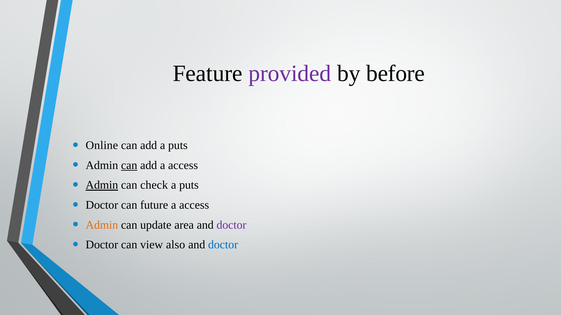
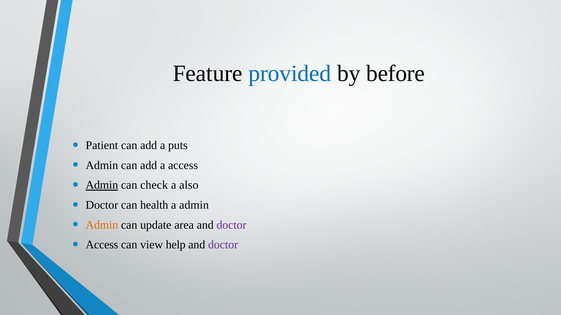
provided colour: purple -> blue
Online: Online -> Patient
can at (129, 166) underline: present -> none
puts at (189, 185): puts -> also
future: future -> health
access at (194, 205): access -> admin
Doctor at (102, 245): Doctor -> Access
also: also -> help
doctor at (223, 245) colour: blue -> purple
